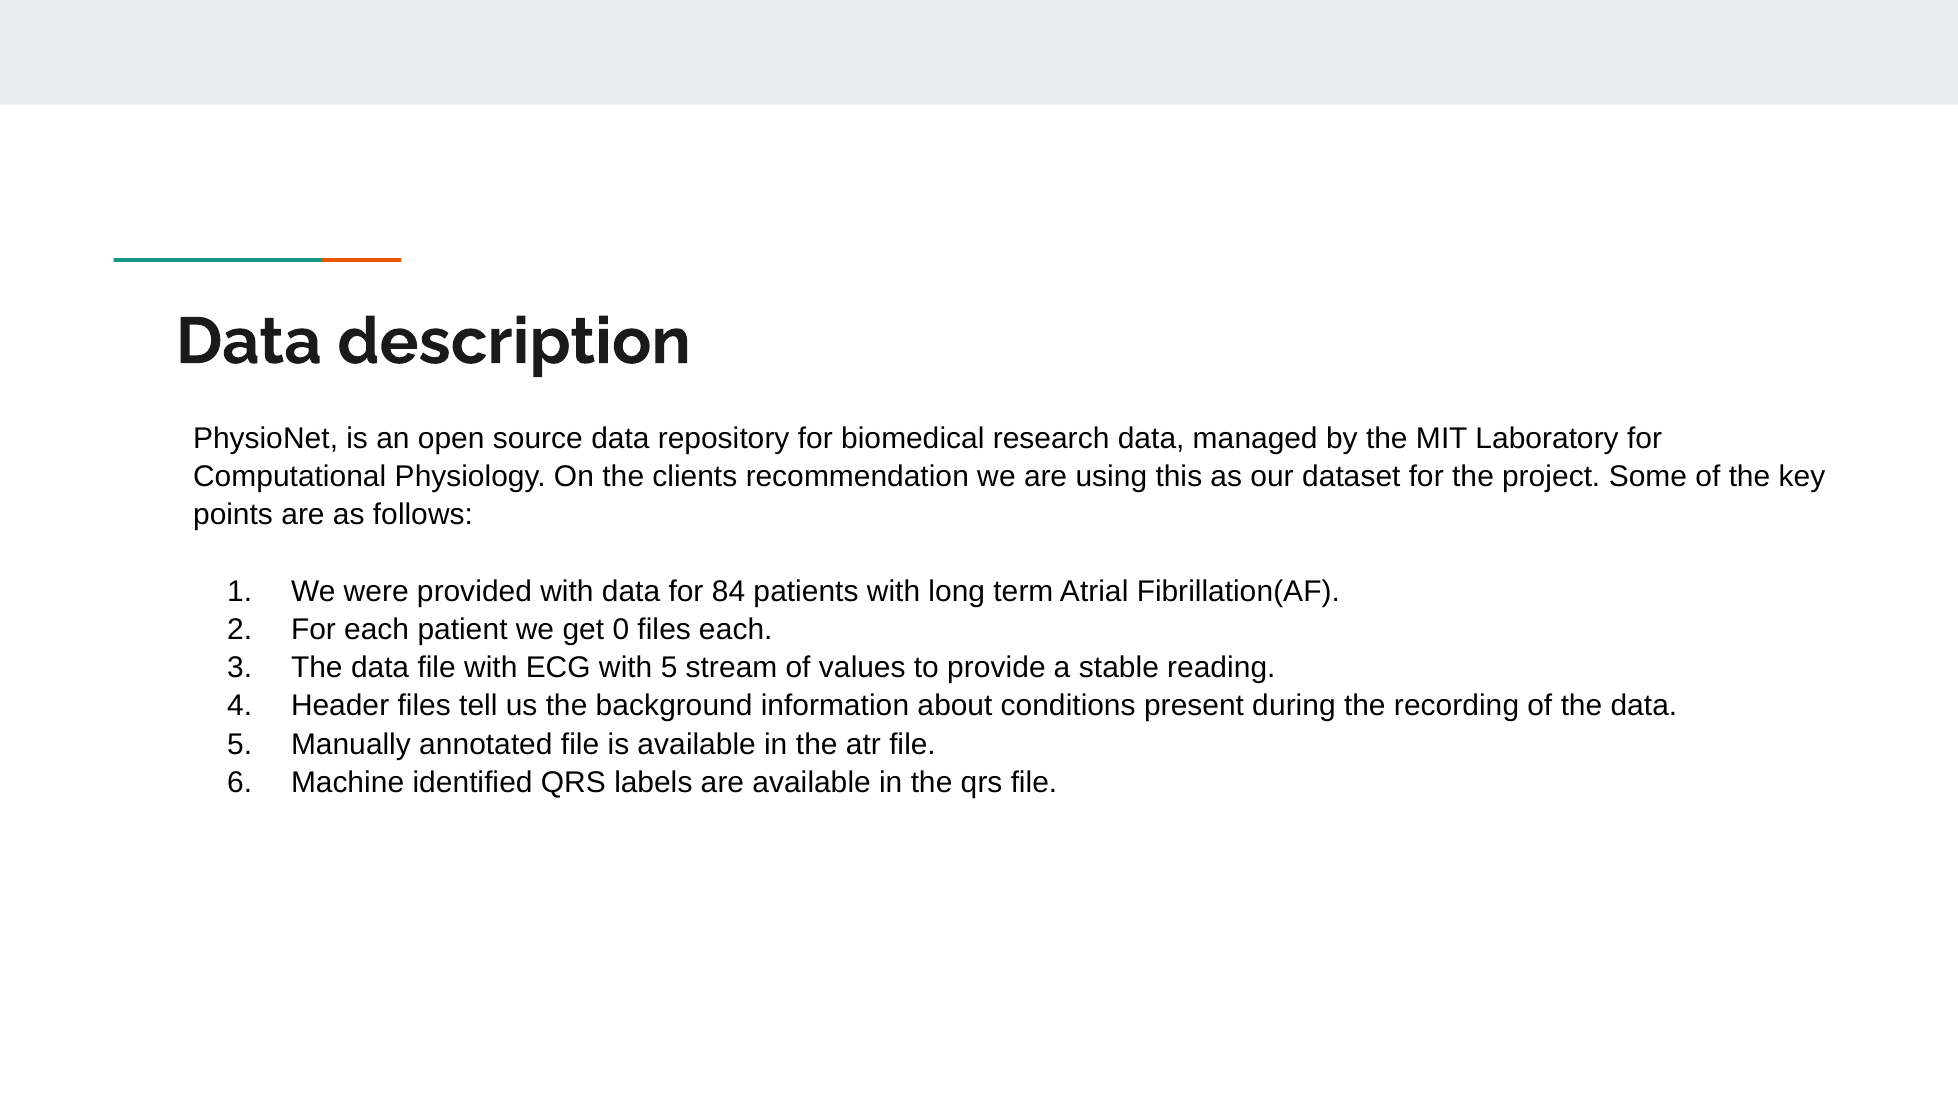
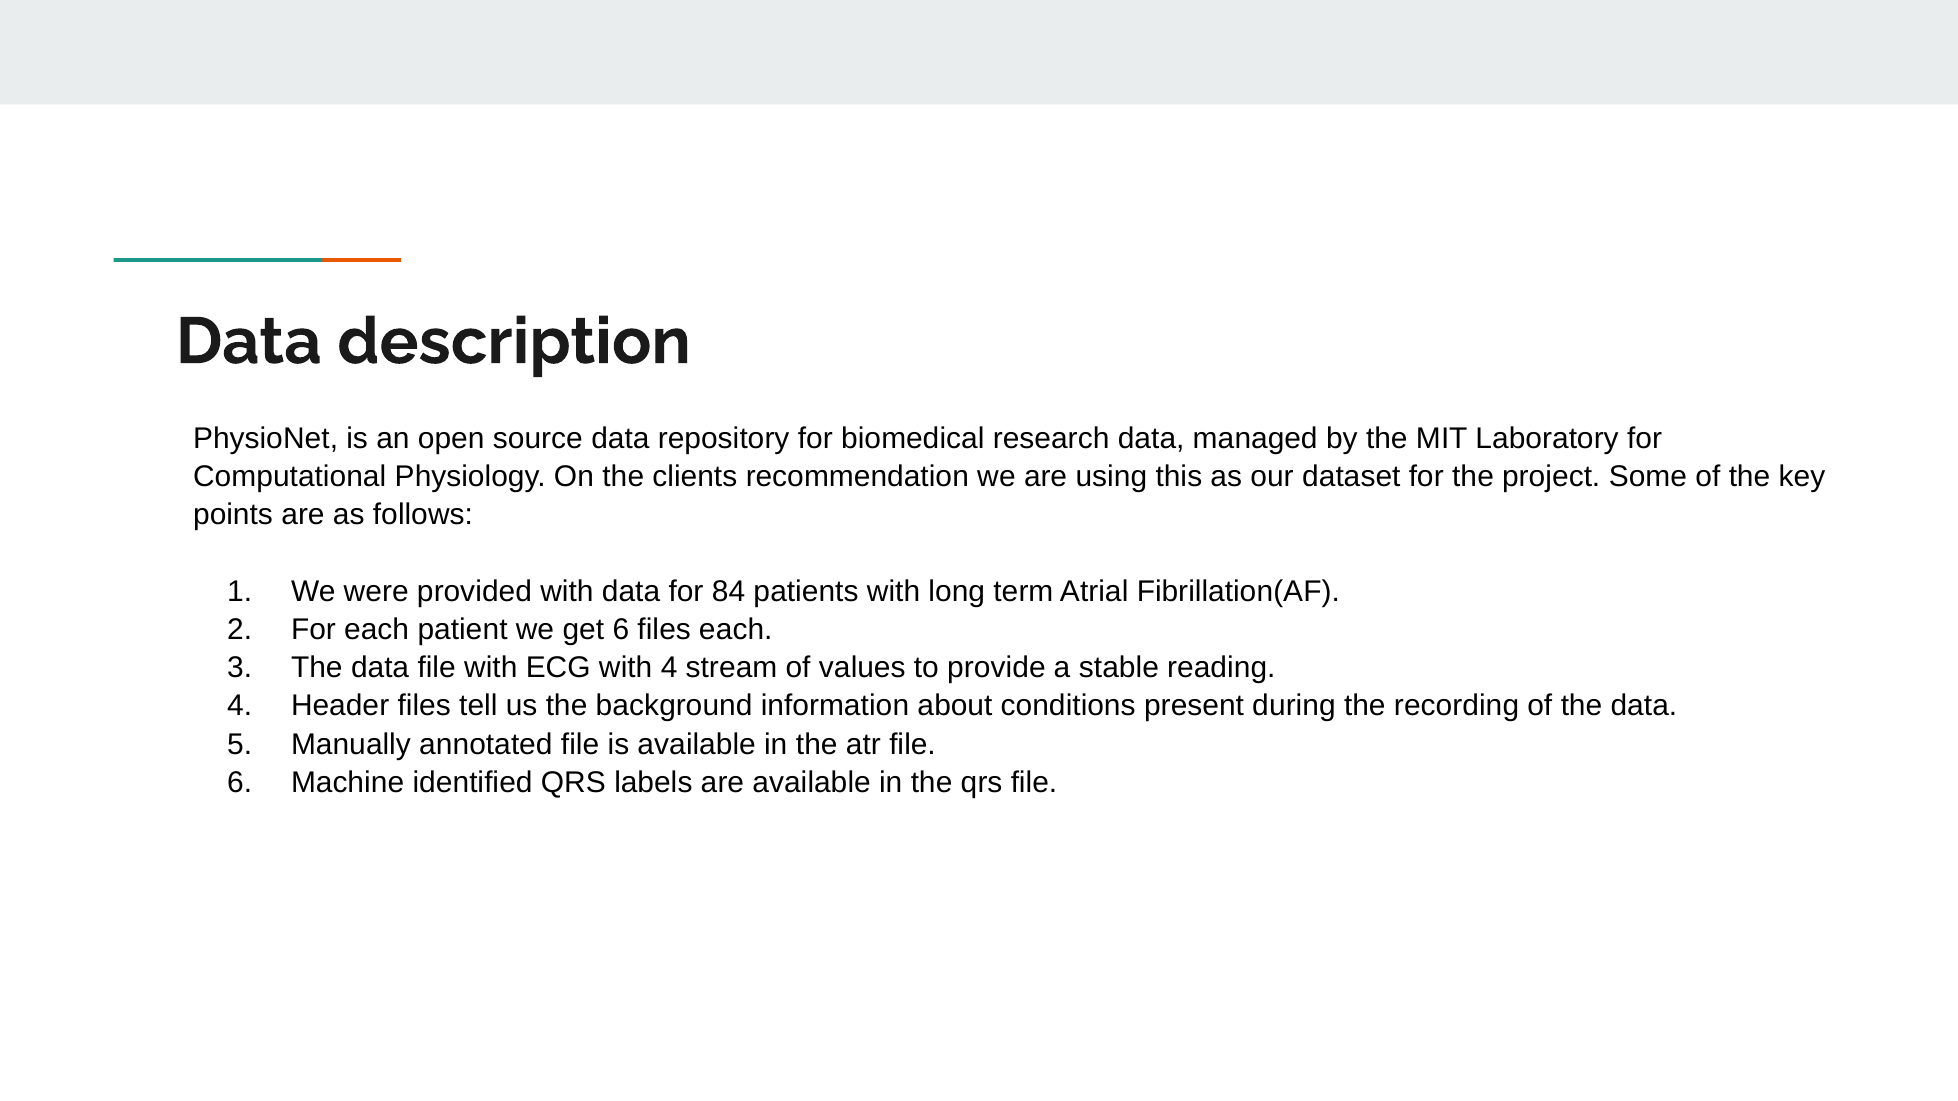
get 0: 0 -> 6
with 5: 5 -> 4
